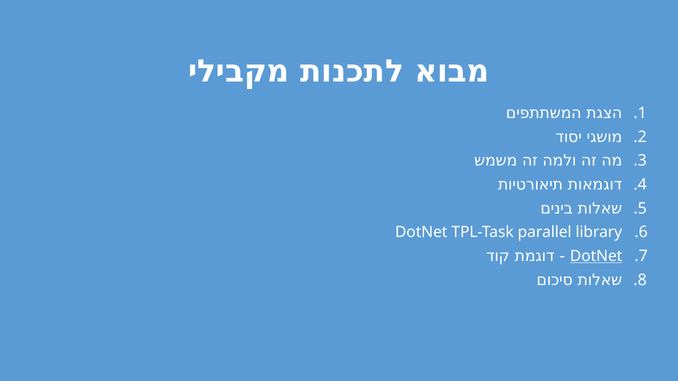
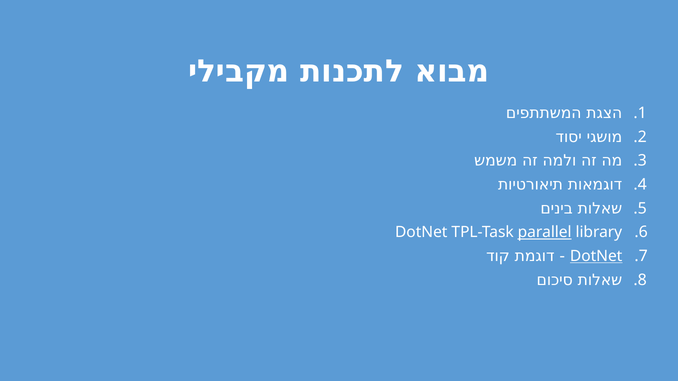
parallel underline: none -> present
